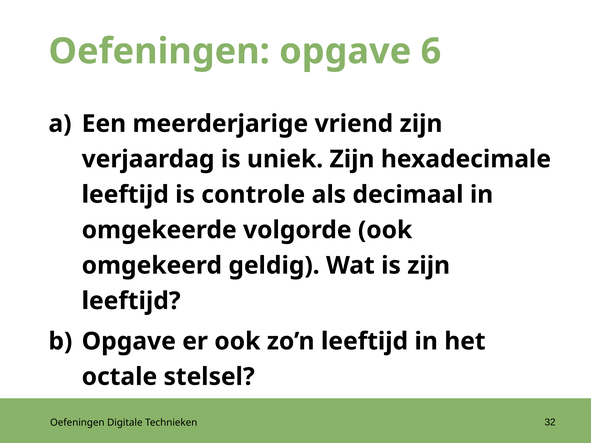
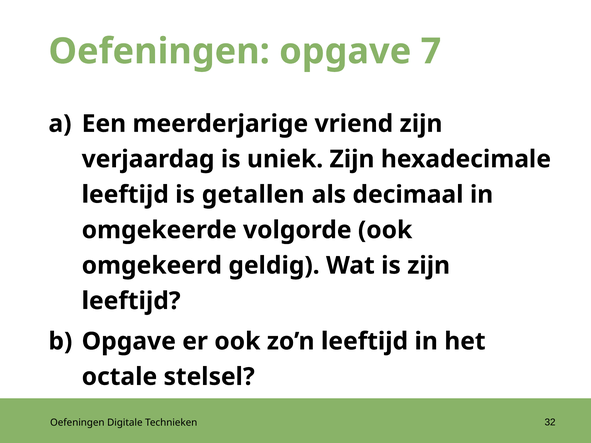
6: 6 -> 7
controle: controle -> getallen
